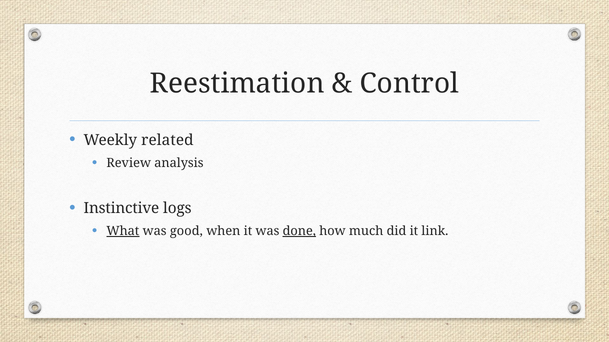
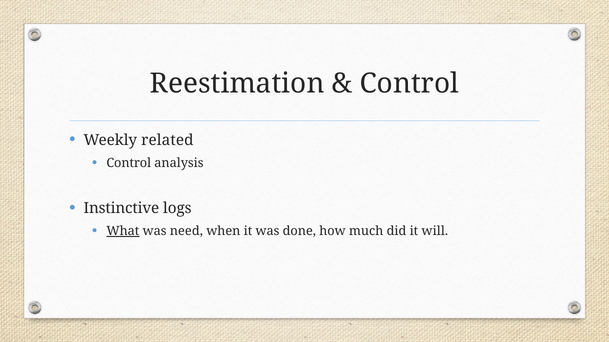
Review at (129, 163): Review -> Control
good: good -> need
done underline: present -> none
link: link -> will
